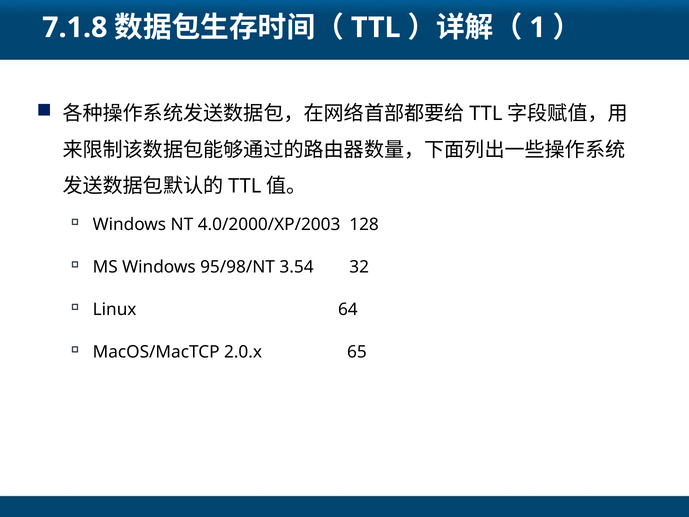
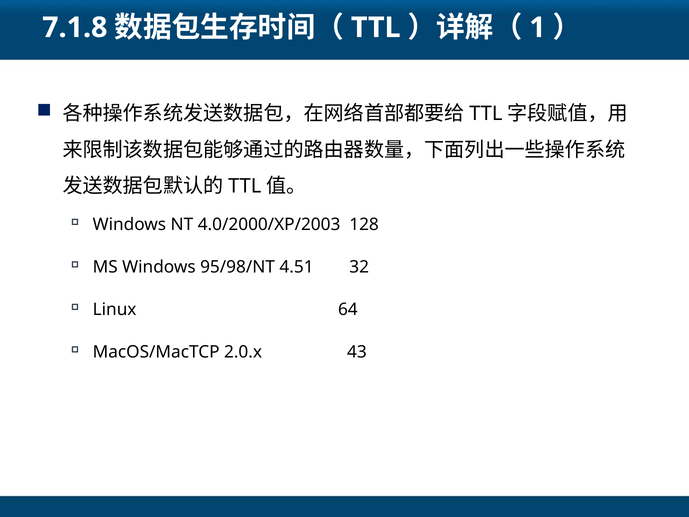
3.54: 3.54 -> 4.51
65: 65 -> 43
